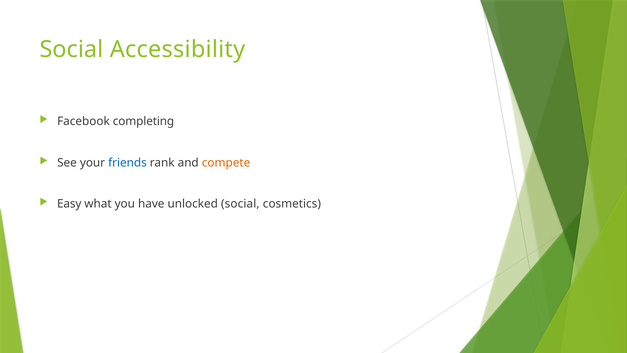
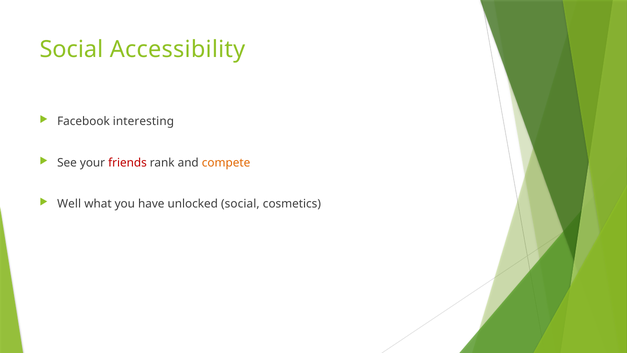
completing: completing -> interesting
friends colour: blue -> red
Easy: Easy -> Well
